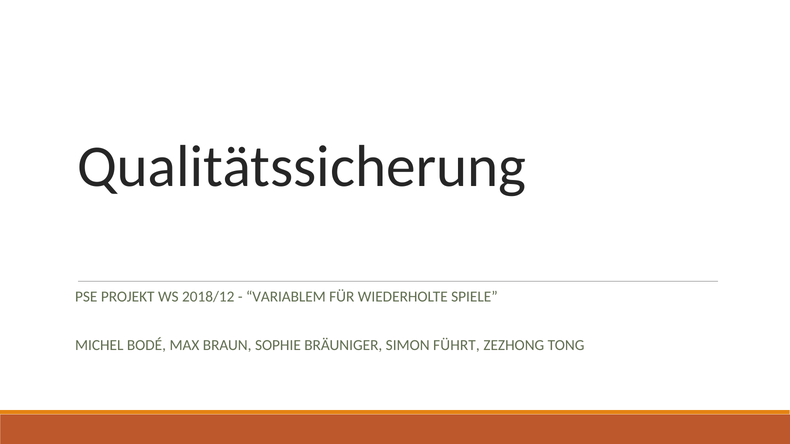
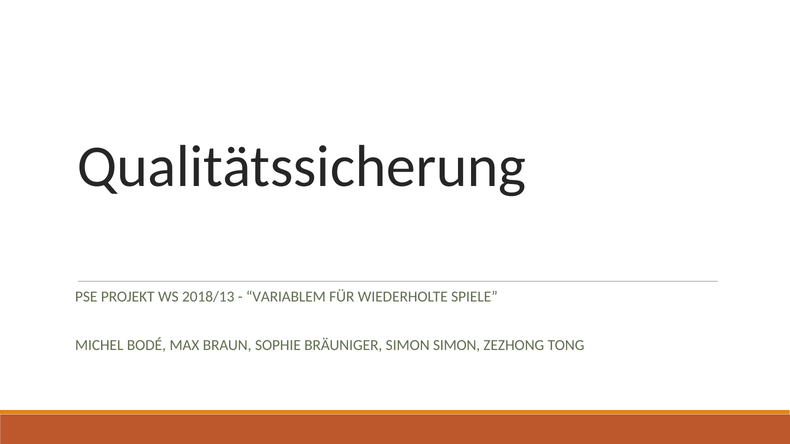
2018/12: 2018/12 -> 2018/13
SIMON FÜHRT: FÜHRT -> SIMON
